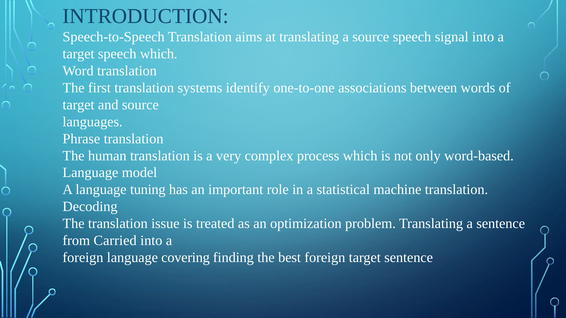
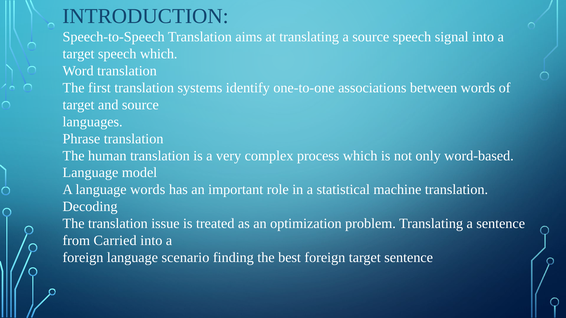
language tuning: tuning -> words
covering: covering -> scenario
